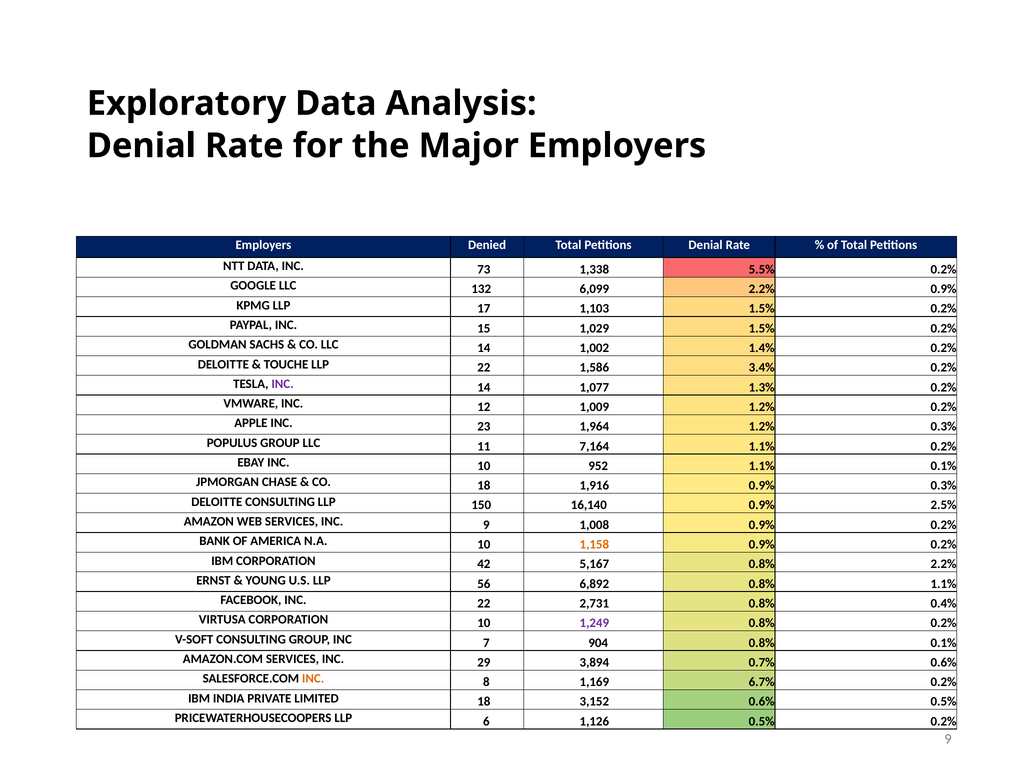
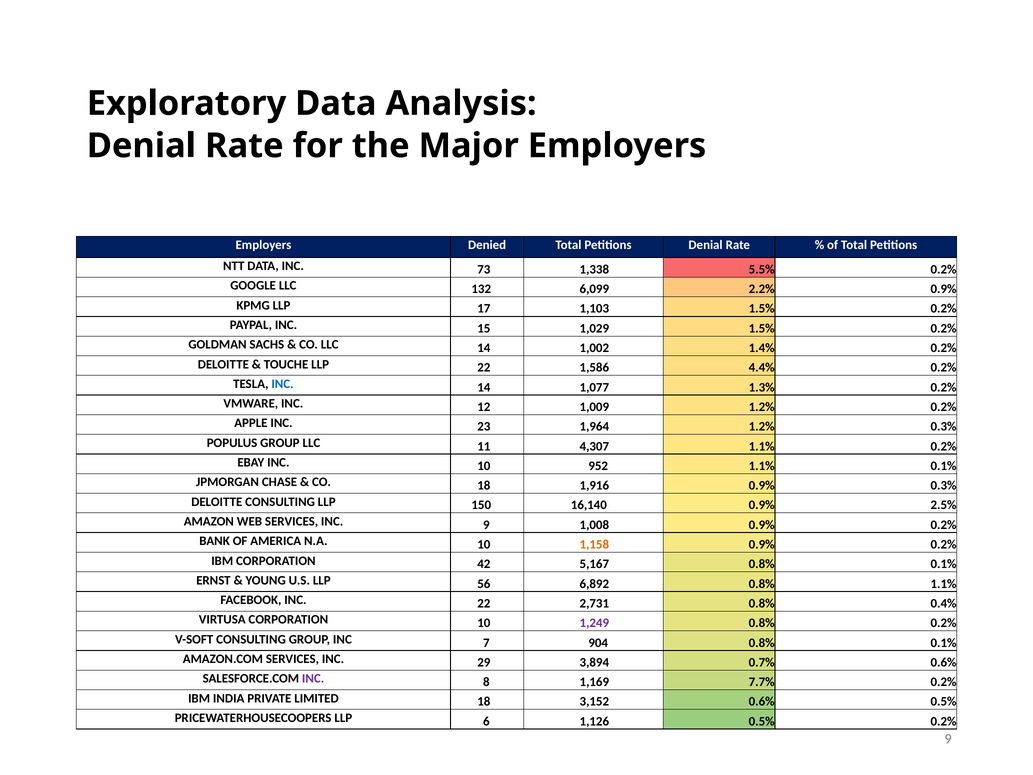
3.4%: 3.4% -> 4.4%
INC at (283, 384) colour: purple -> blue
7,164: 7,164 -> 4,307
5,167 0.8% 2.2%: 2.2% -> 0.1%
INC at (313, 678) colour: orange -> purple
6.7%: 6.7% -> 7.7%
